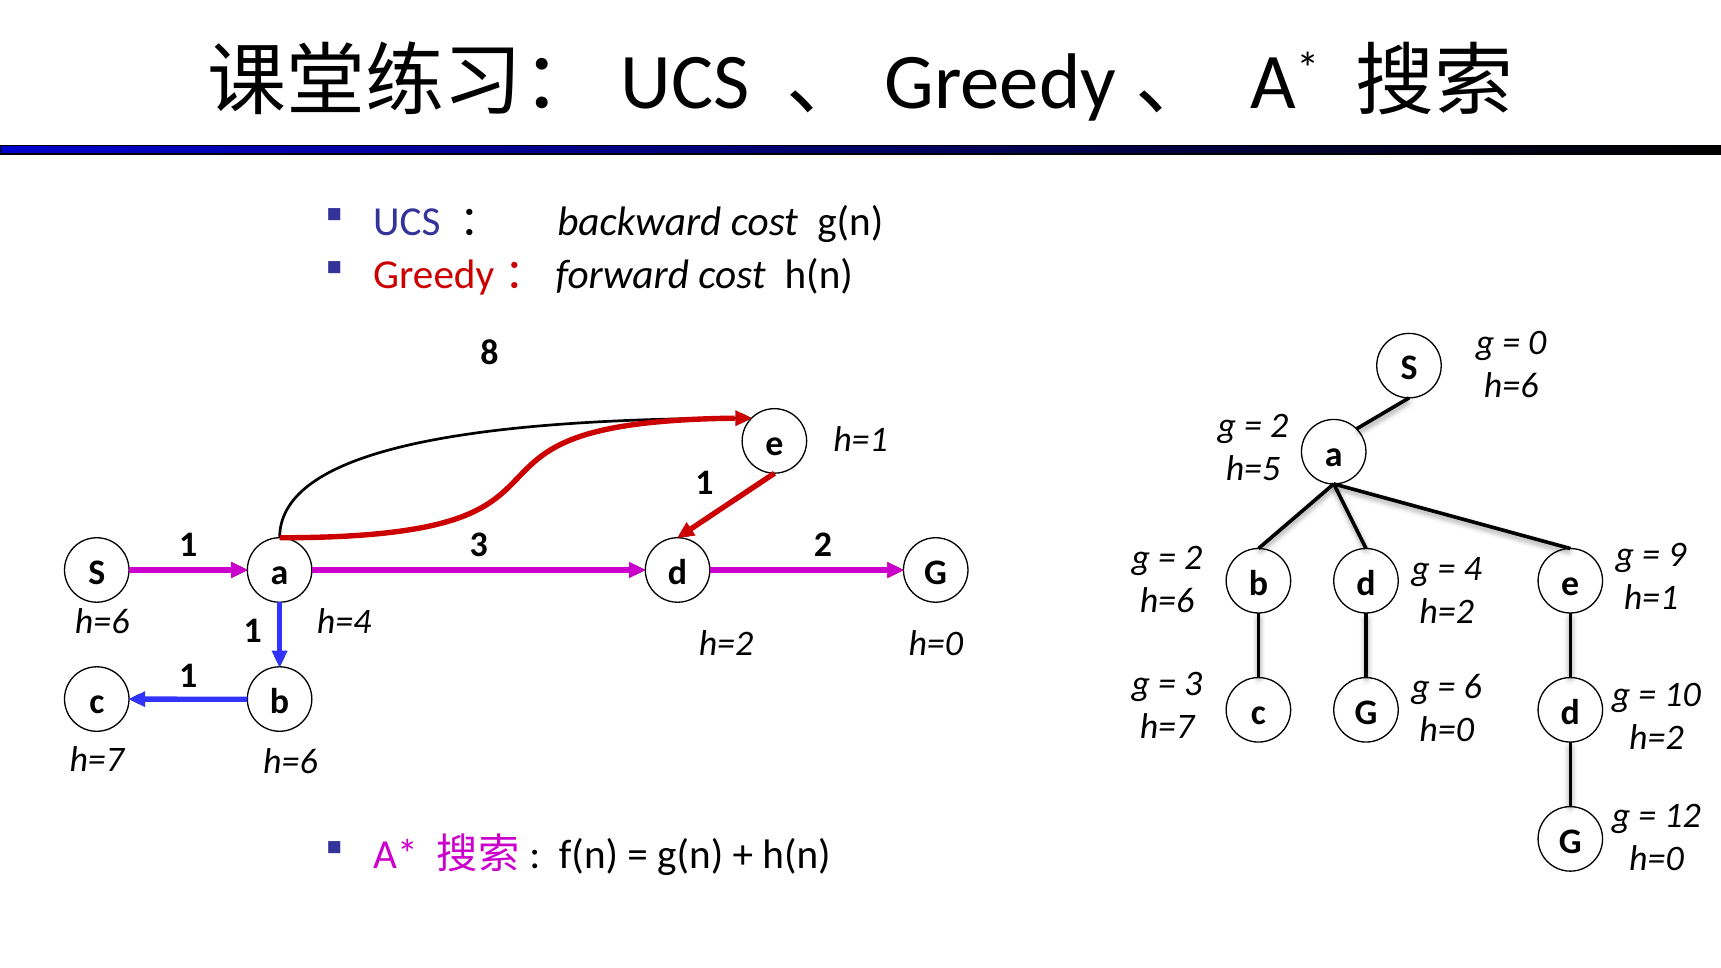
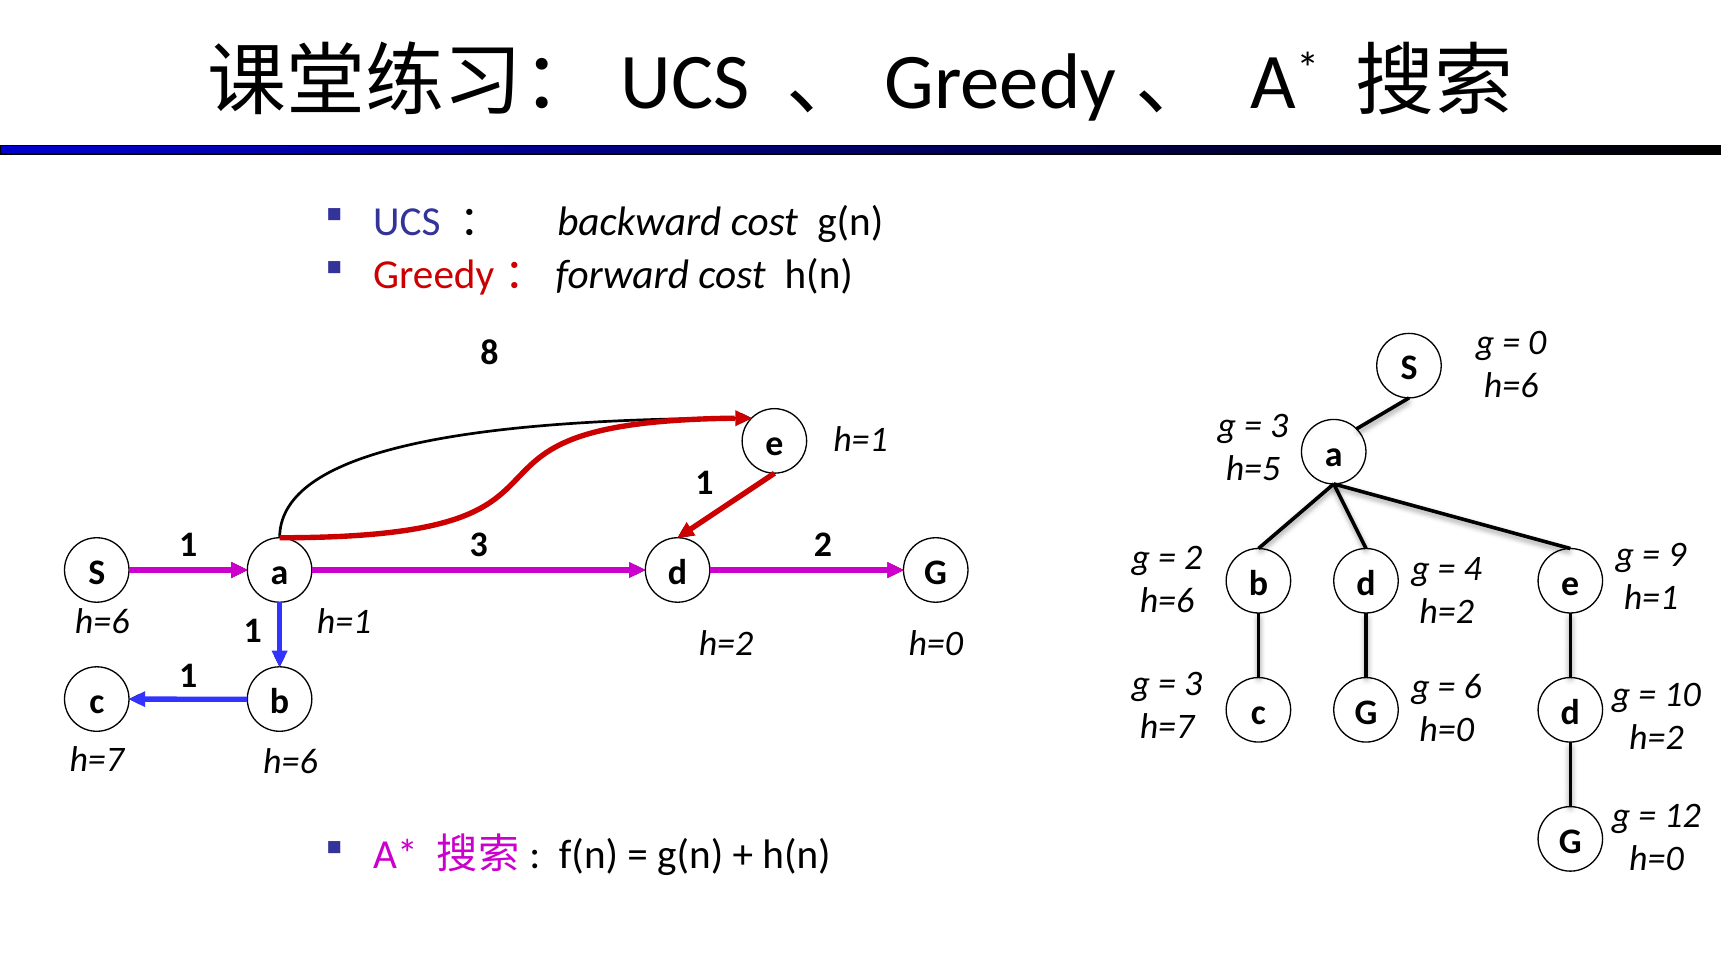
2 at (1279, 425): 2 -> 3
h=4 at (344, 622): h=4 -> h=1
